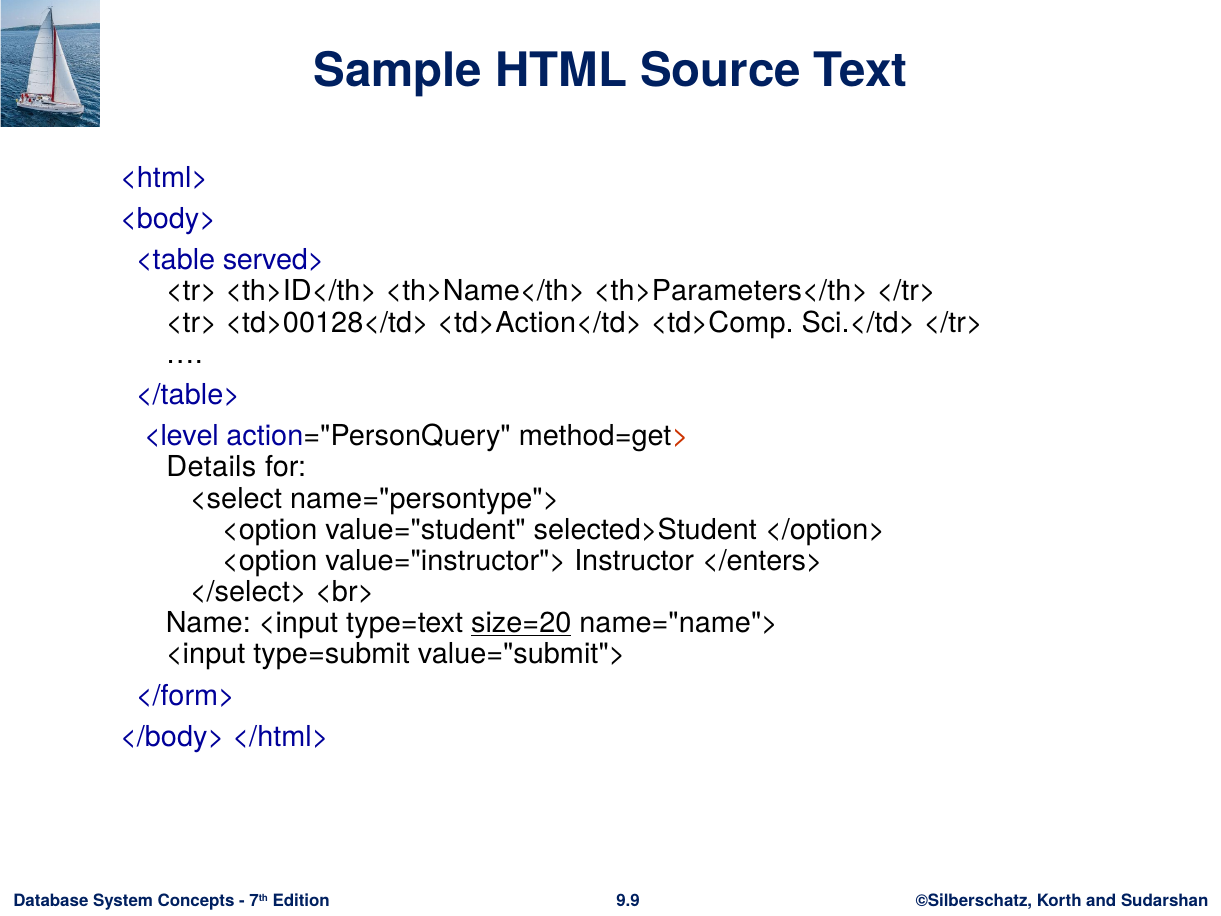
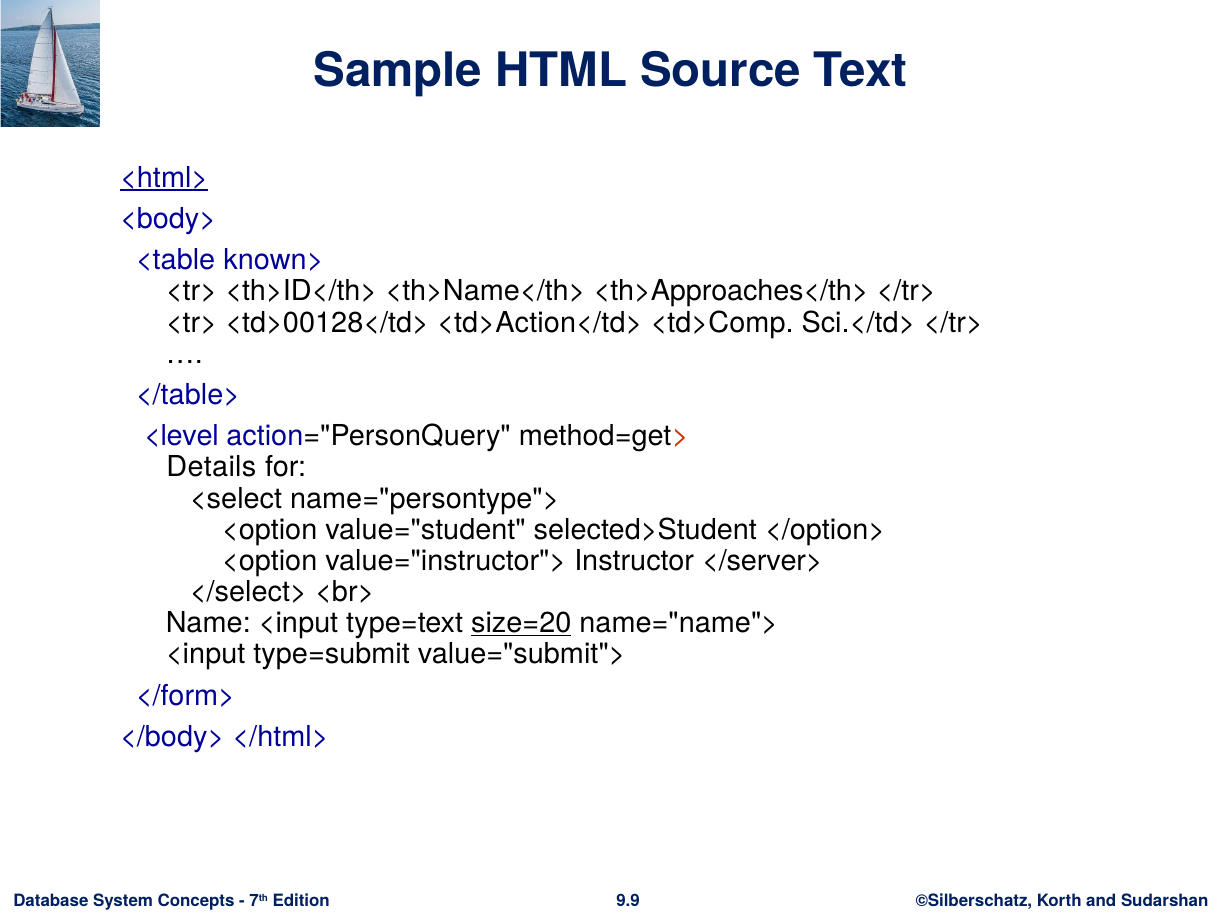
<html> underline: none -> present
served>: served> -> known>
<th>Parameters</th>: <th>Parameters</th> -> <th>Approaches</th>
</enters>: </enters> -> </server>
